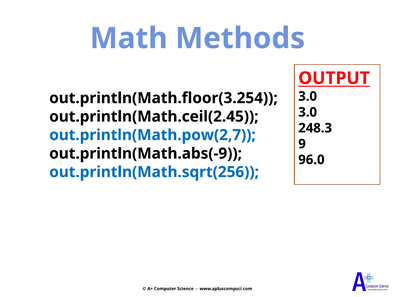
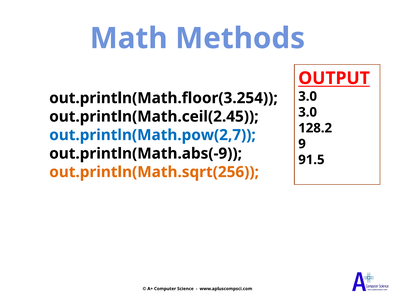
248.3: 248.3 -> 128.2
96.0: 96.0 -> 91.5
out.println(Math.sqrt(256 colour: blue -> orange
